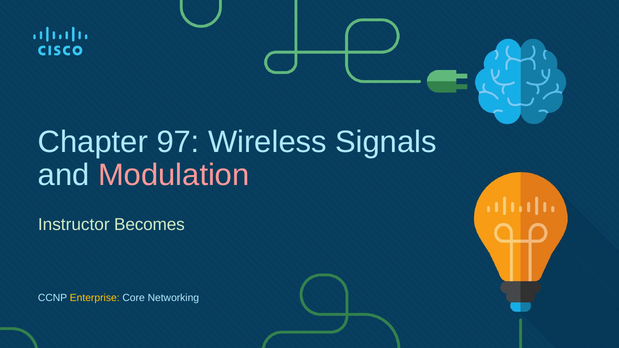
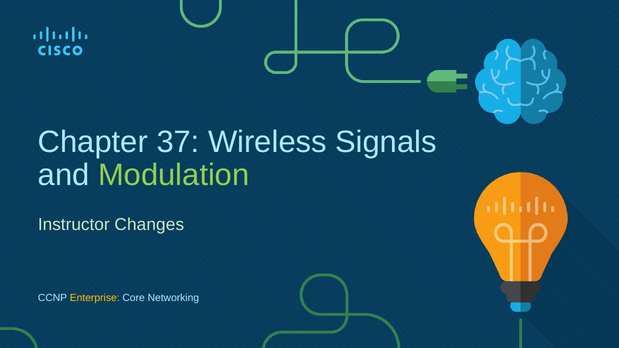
97: 97 -> 37
Modulation colour: pink -> light green
Becomes: Becomes -> Changes
